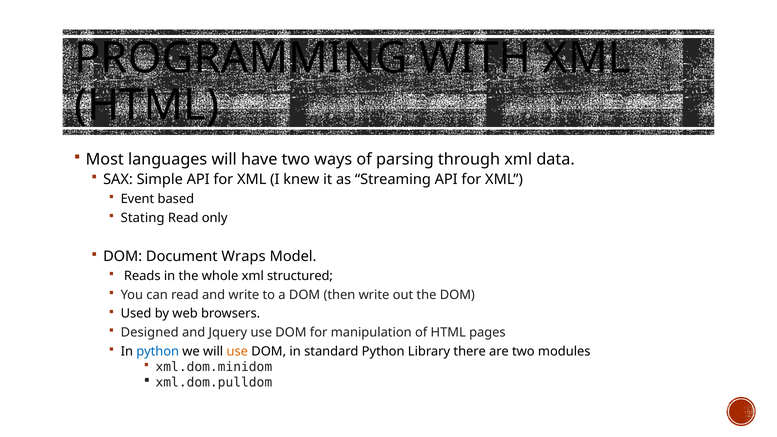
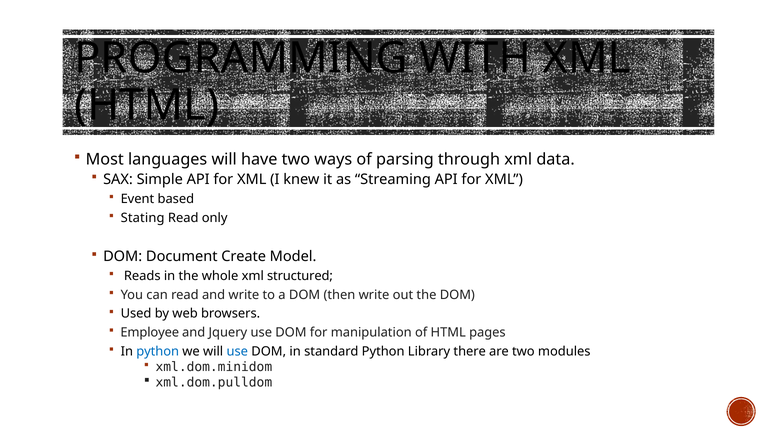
Wraps: Wraps -> Create
Designed: Designed -> Employee
use at (237, 351) colour: orange -> blue
